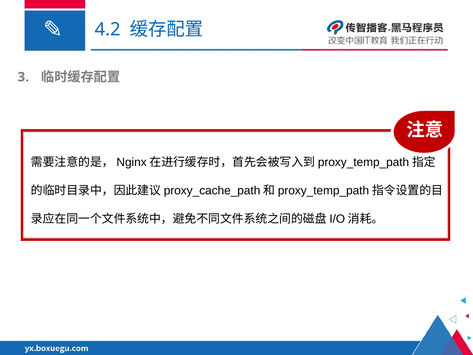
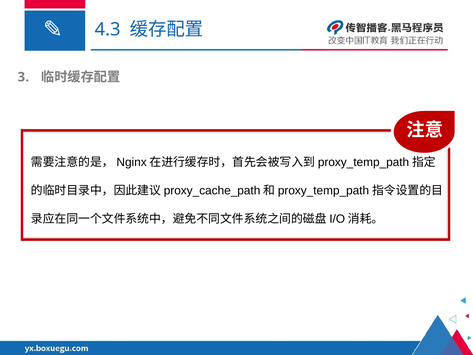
4.2: 4.2 -> 4.3
